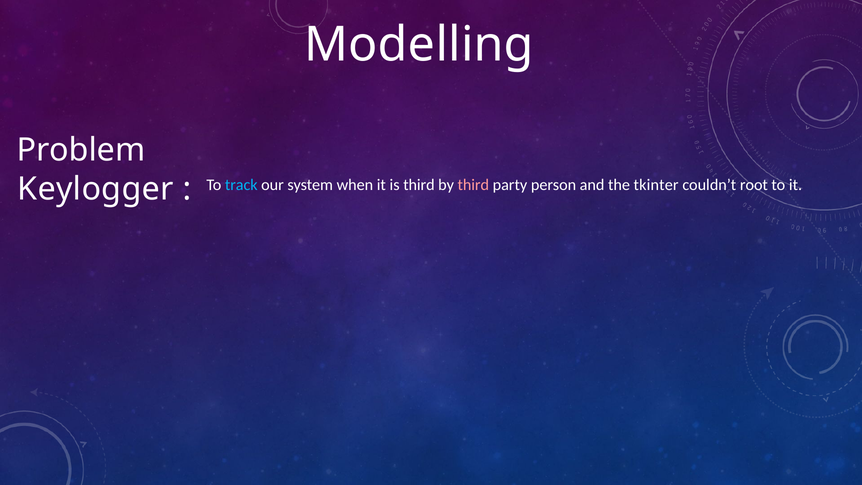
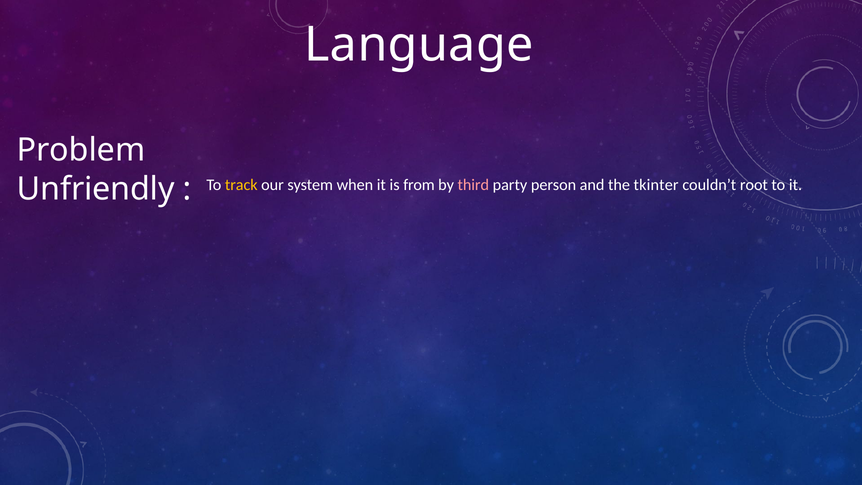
Modelling: Modelling -> Language
Keylogger: Keylogger -> Unfriendly
track colour: light blue -> yellow
is third: third -> from
